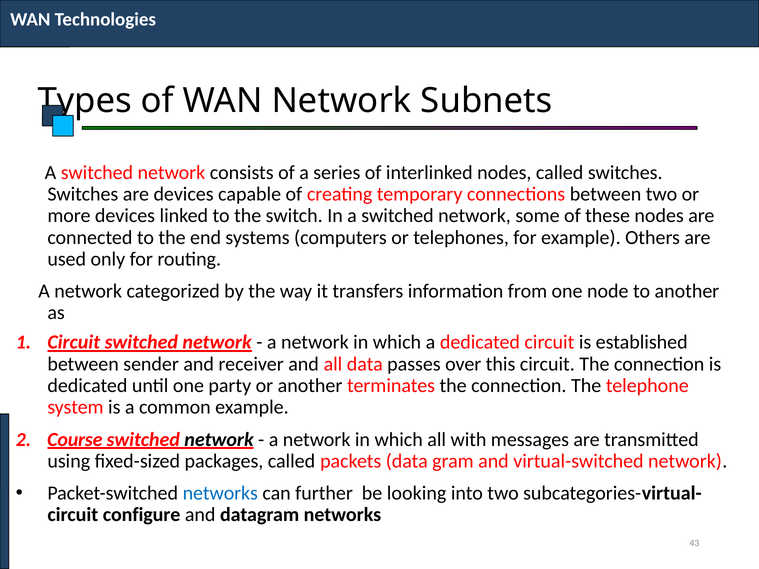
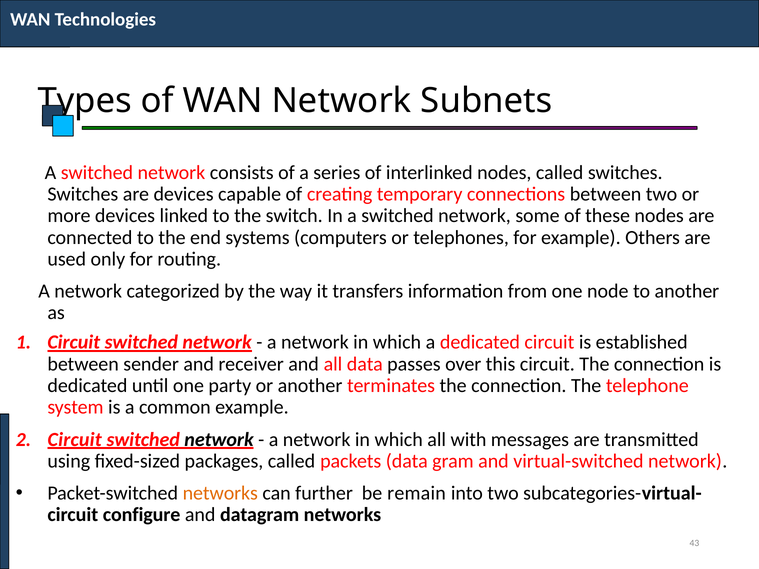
Course at (75, 440): Course -> Circuit
networks at (220, 493) colour: blue -> orange
looking: looking -> remain
